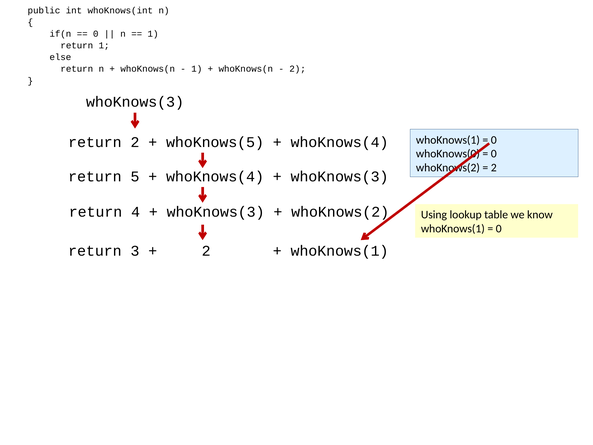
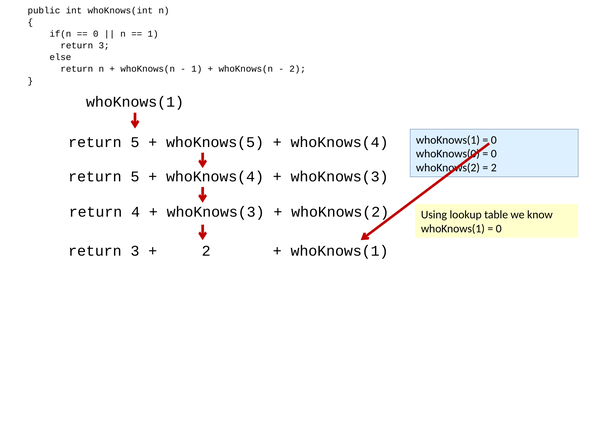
1 at (104, 46): 1 -> 3
whoKnows(3 at (135, 102): whoKnows(3 -> whoKnows(1
2 at (135, 142): 2 -> 5
